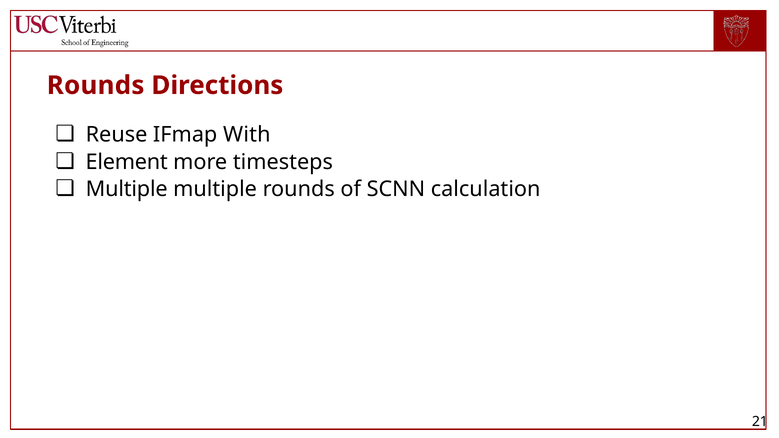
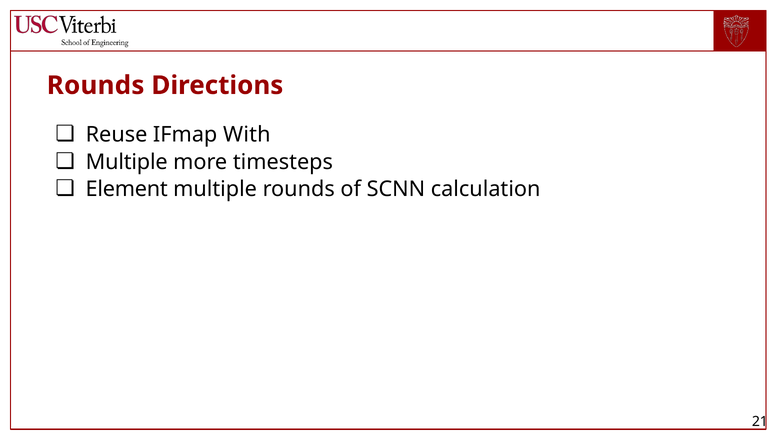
Element at (127, 162): Element -> Multiple
Multiple at (127, 189): Multiple -> Element
